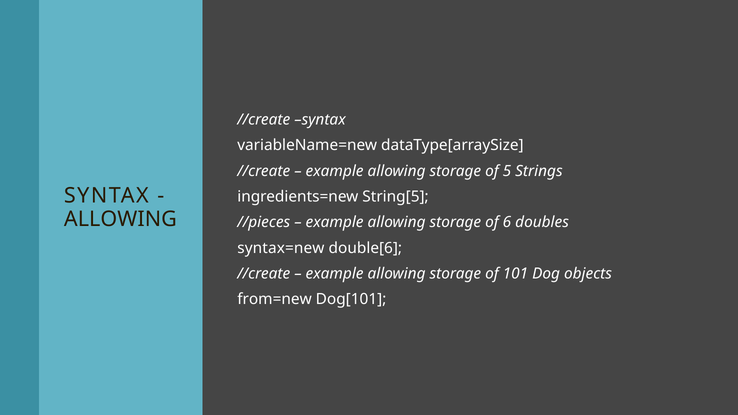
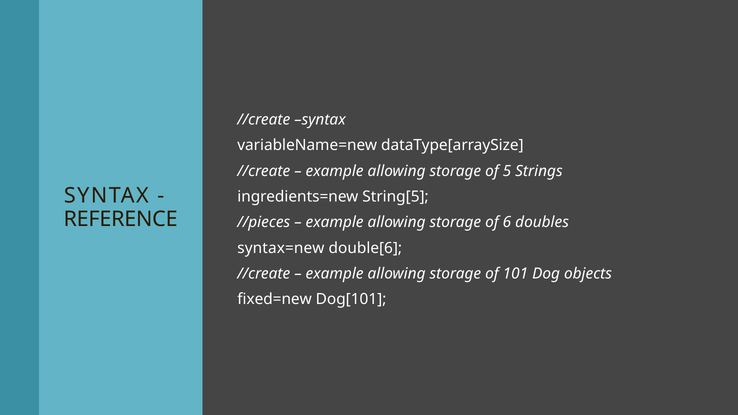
ALLOWING at (120, 219): ALLOWING -> REFERENCE
from=new: from=new -> fixed=new
